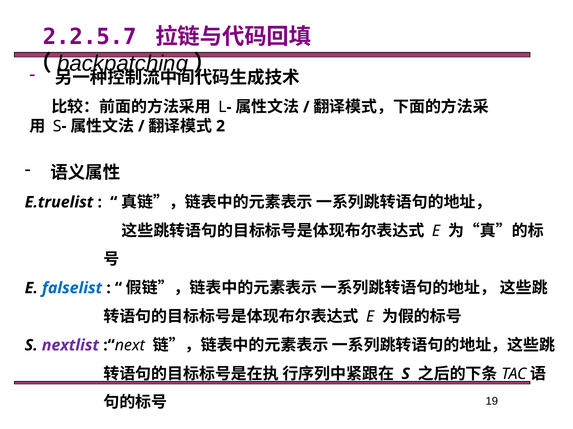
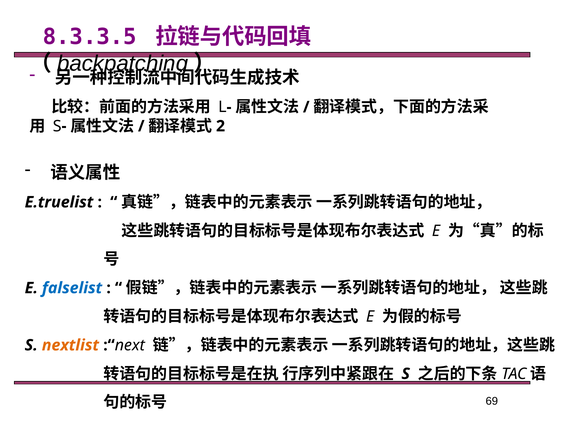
2.2.5.7: 2.2.5.7 -> 8.3.3.5
nextlist colour: purple -> orange
19: 19 -> 69
